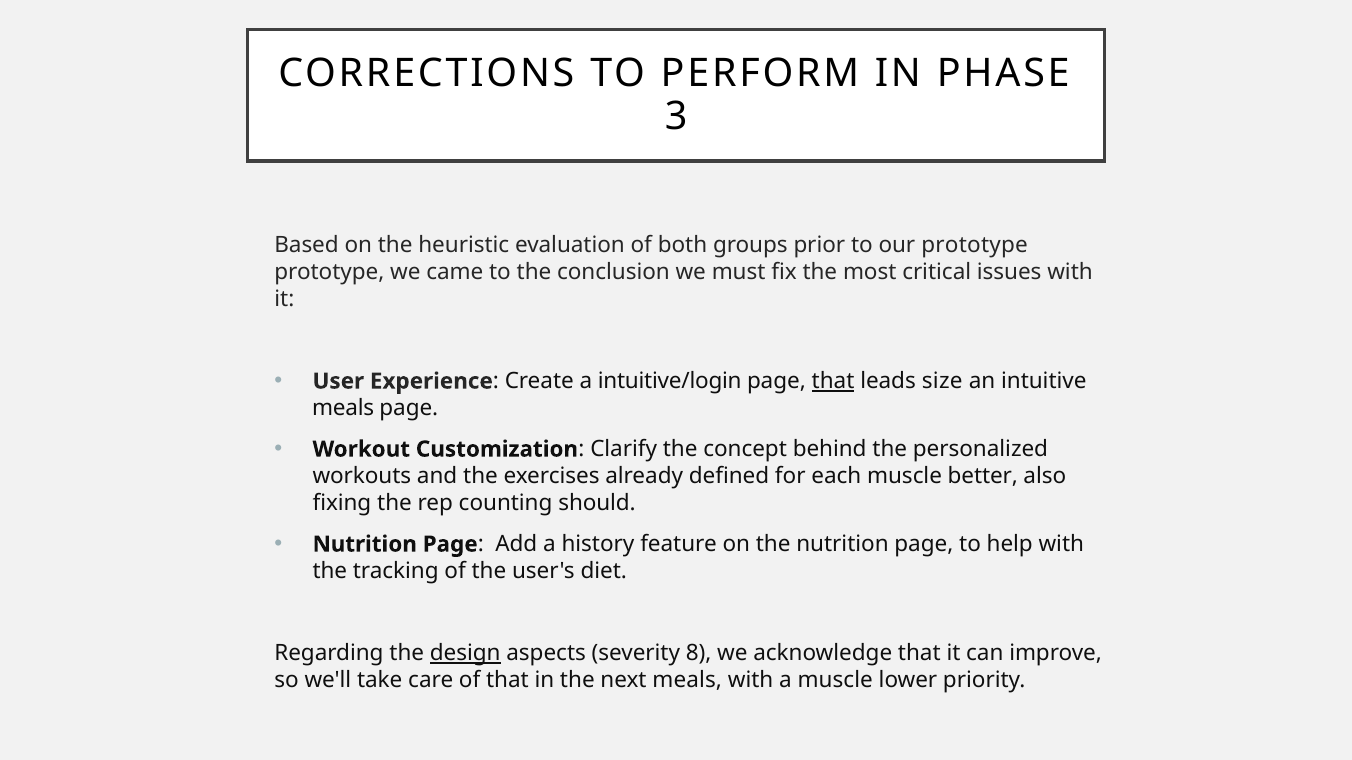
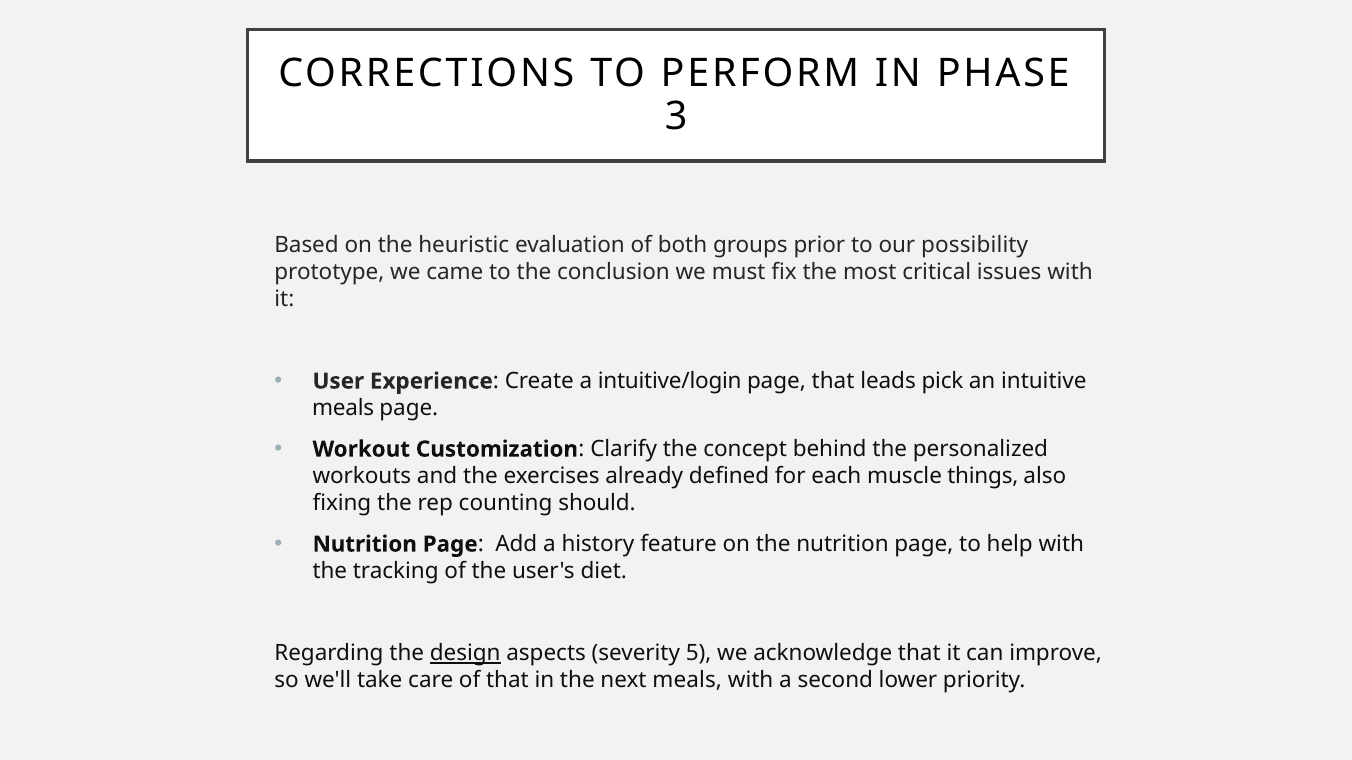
our prototype: prototype -> possibility
that at (833, 381) underline: present -> none
size: size -> pick
better: better -> things
8: 8 -> 5
a muscle: muscle -> second
